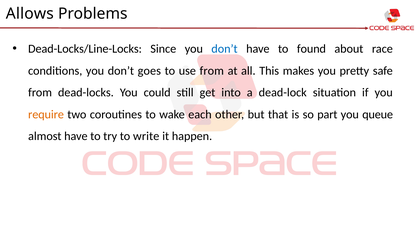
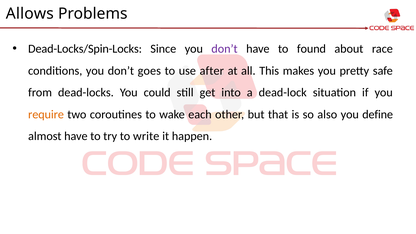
Dead-Locks/Line-Locks: Dead-Locks/Line-Locks -> Dead-Locks/Spin-Locks
don’t at (225, 49) colour: blue -> purple
use from: from -> after
part: part -> also
queue: queue -> define
